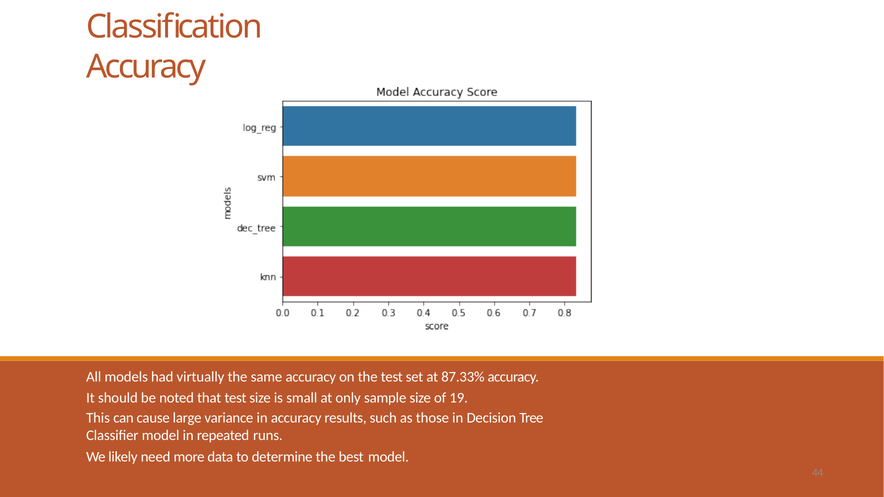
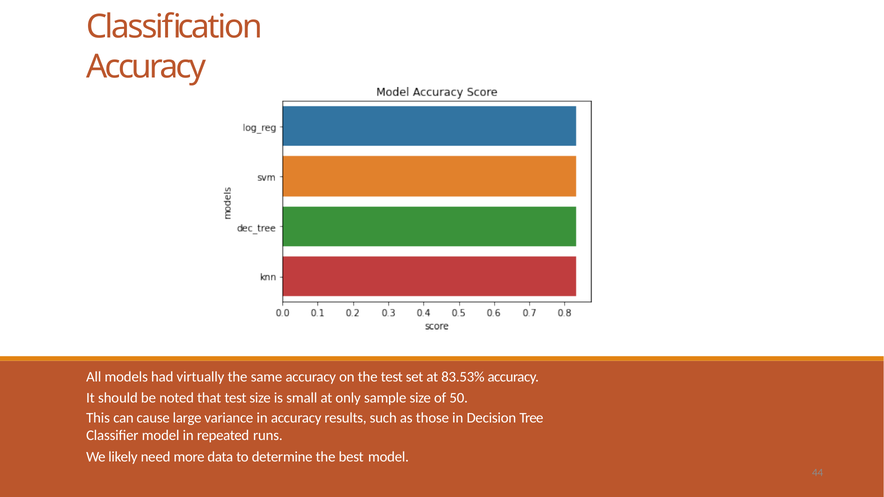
87.33%: 87.33% -> 83.53%
19: 19 -> 50
